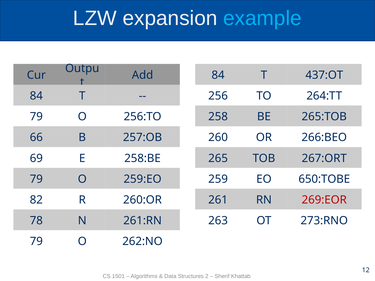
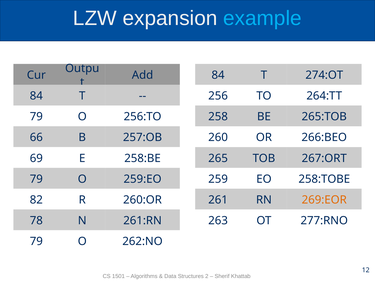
437:OT: 437:OT -> 274:OT
650:TOBE: 650:TOBE -> 258:TOBE
269:EOR colour: red -> orange
273:RNO: 273:RNO -> 277:RNO
